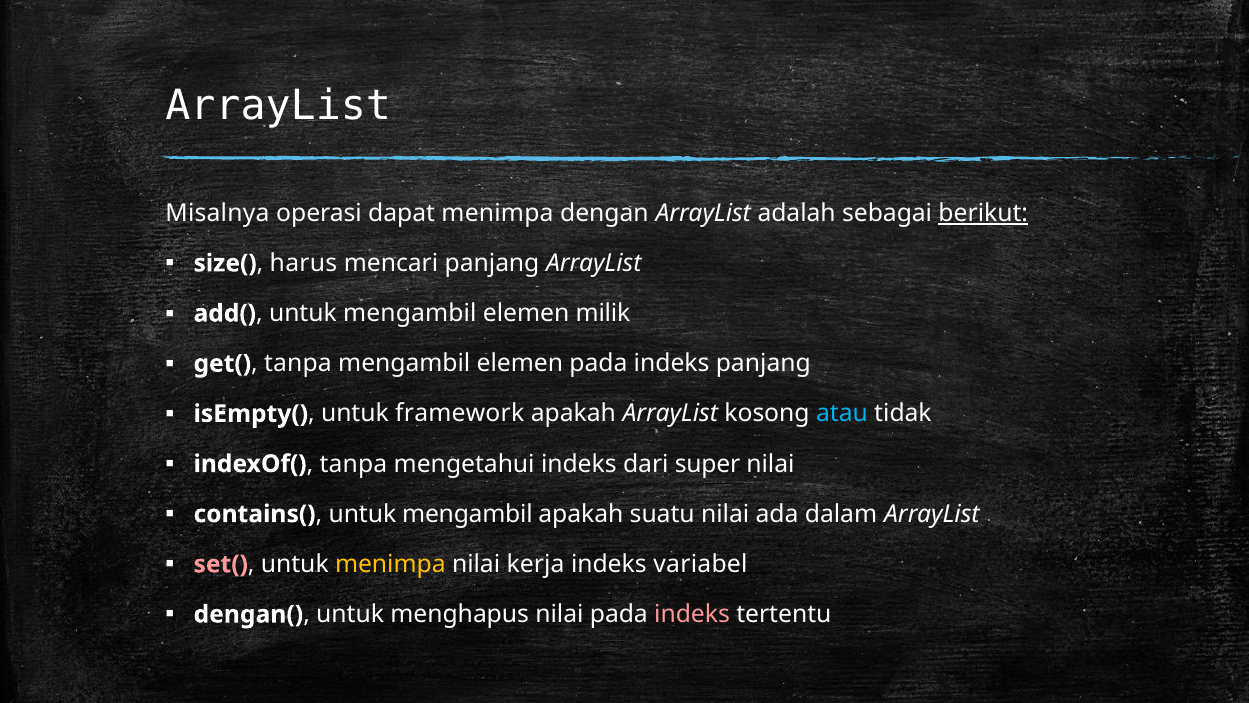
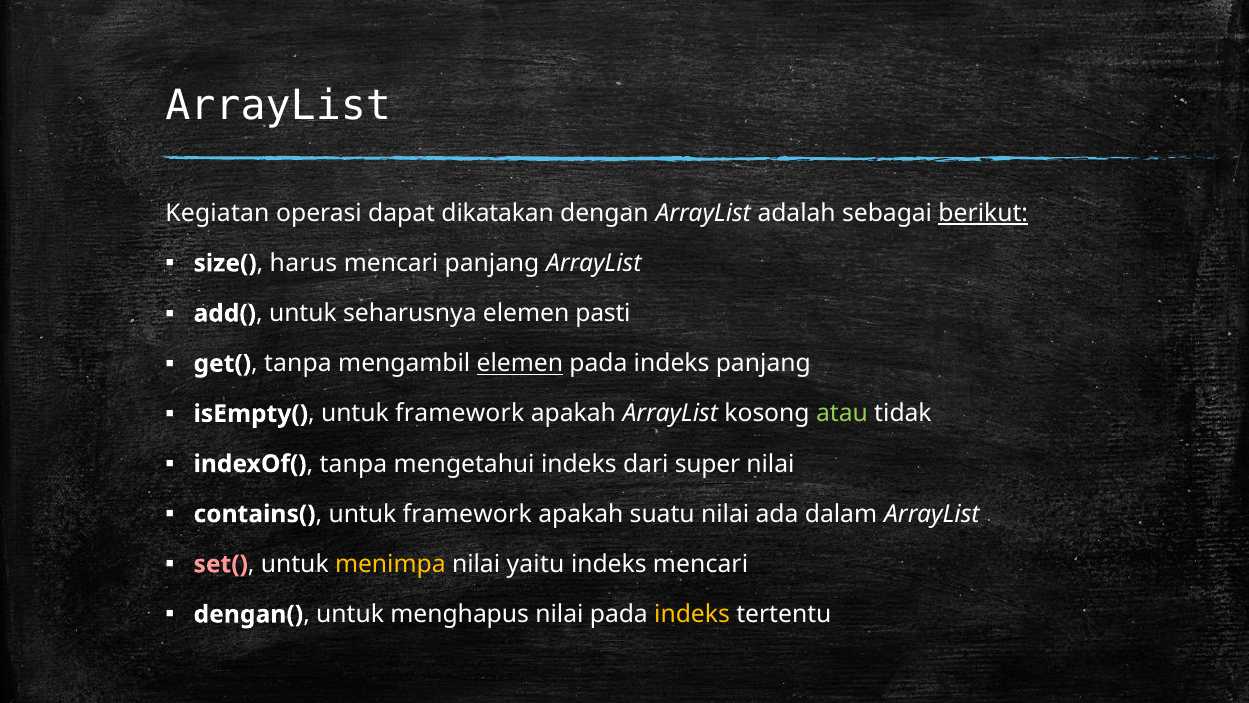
Misalnya: Misalnya -> Kegiatan
dapat menimpa: menimpa -> dikatakan
mengambil at (410, 313): mengambil -> seharusnya
milik: milik -> pasti
elemen at (520, 364) underline: none -> present
atau colour: light blue -> light green
mengambil at (467, 514): mengambil -> framework
kerja: kerja -> yaitu
indeks variabel: variabel -> mencari
indeks at (692, 614) colour: pink -> yellow
